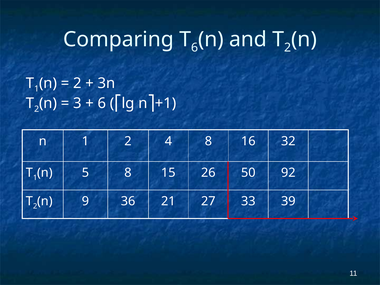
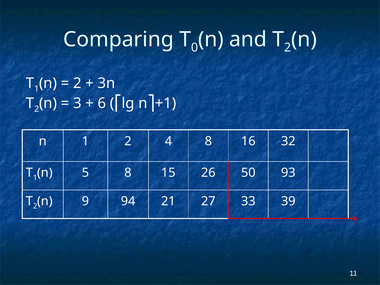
6 at (195, 48): 6 -> 0
92: 92 -> 93
36: 36 -> 94
